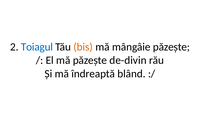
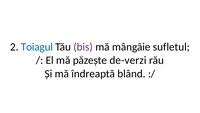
bis colour: orange -> purple
mângâie păzește: păzește -> sufletul
de-divin: de-divin -> de-verzi
